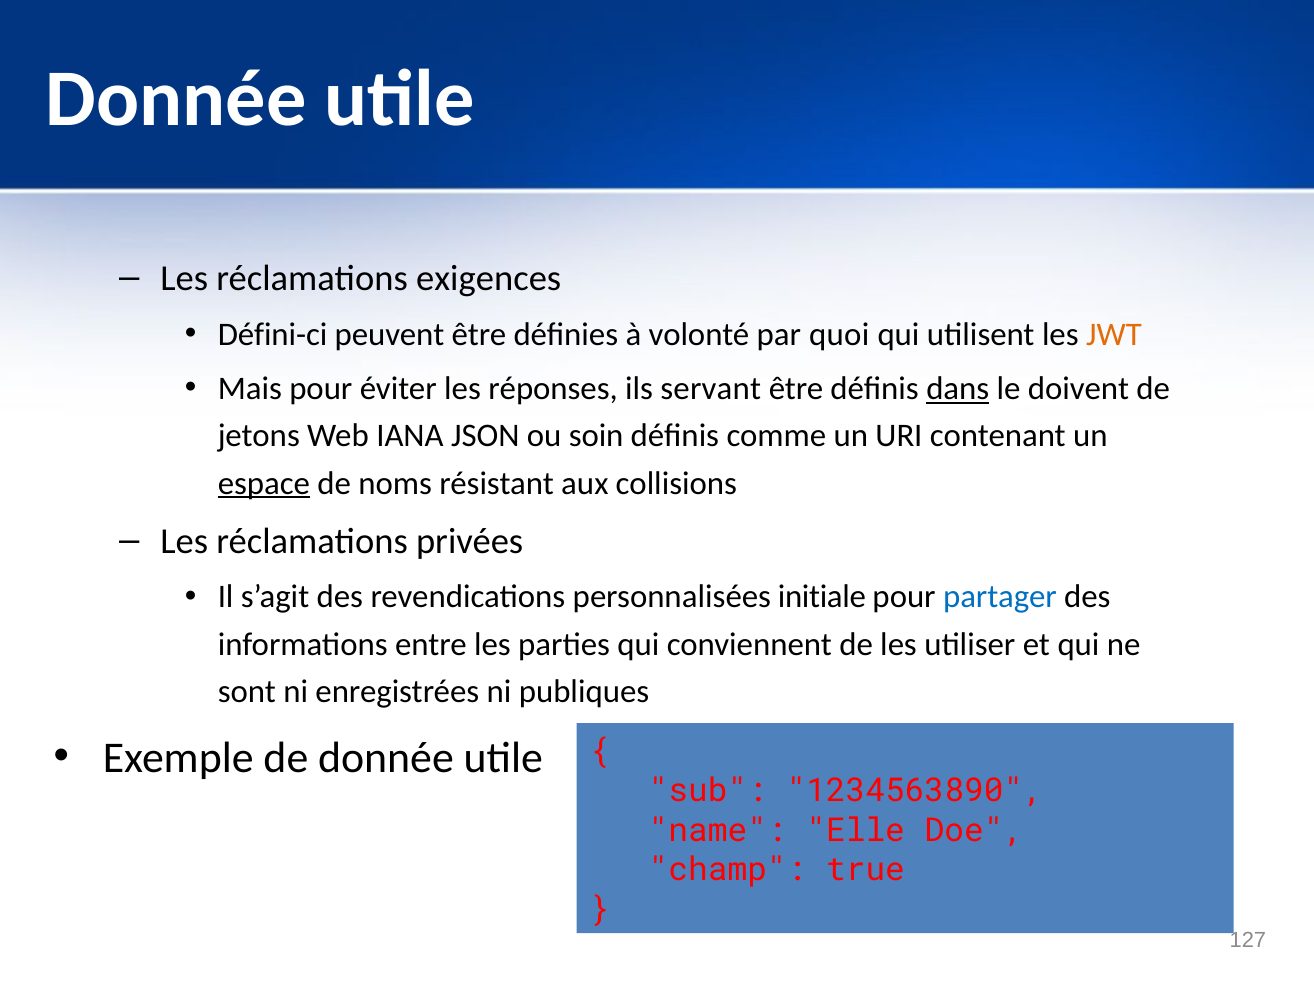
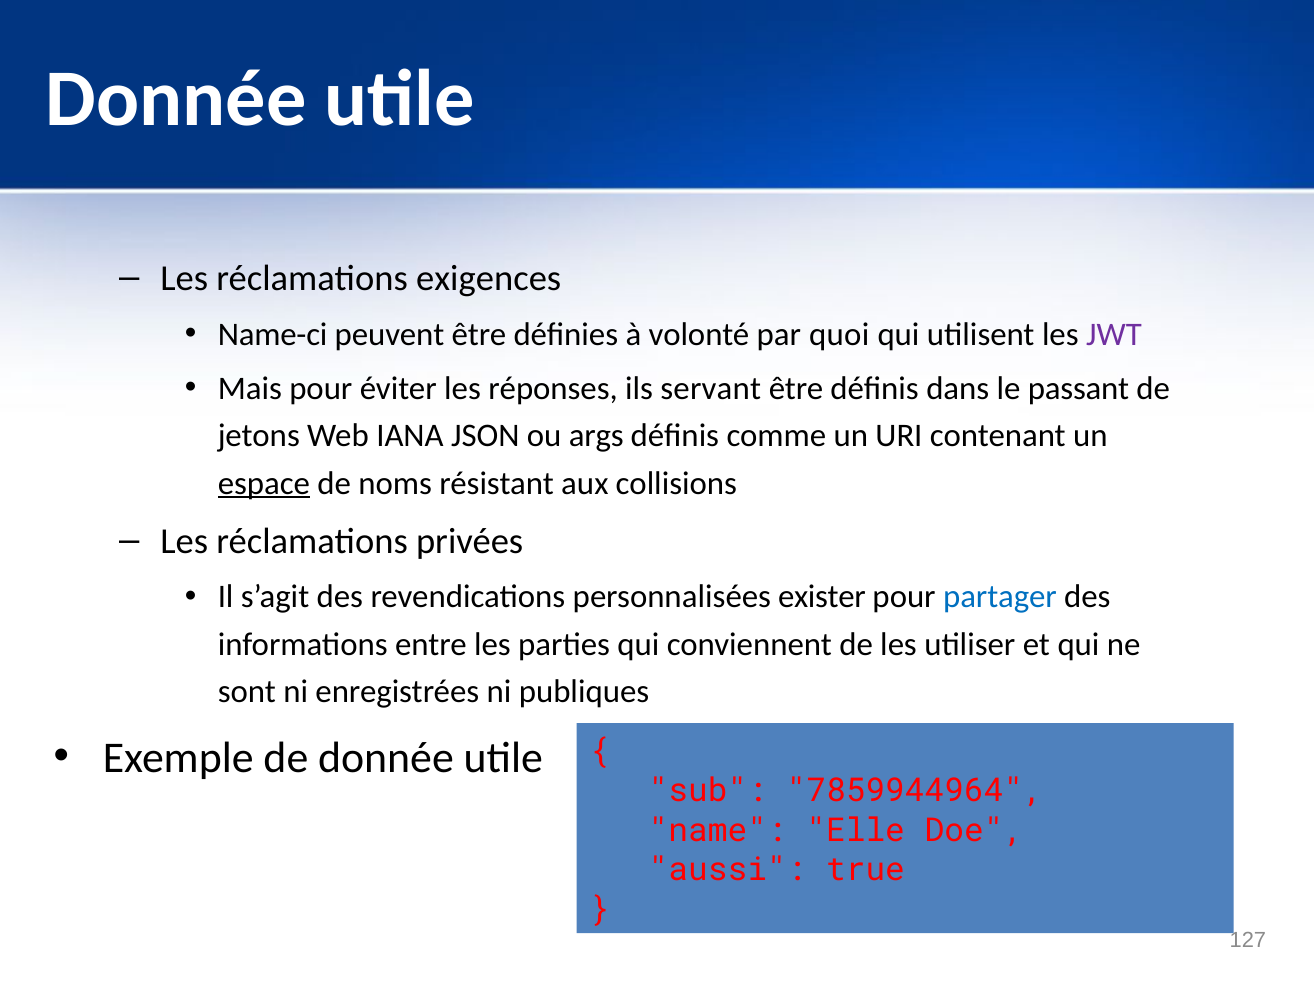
Défini-ci: Défini-ci -> Name-ci
JWT colour: orange -> purple
dans underline: present -> none
doivent: doivent -> passant
soin: soin -> args
initiale: initiale -> exister
1234563890: 1234563890 -> 7859944964
champ: champ -> aussi
